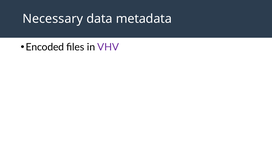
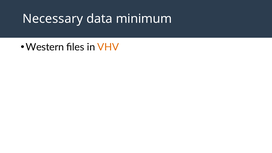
metadata: metadata -> minimum
Encoded: Encoded -> Western
VHV colour: purple -> orange
